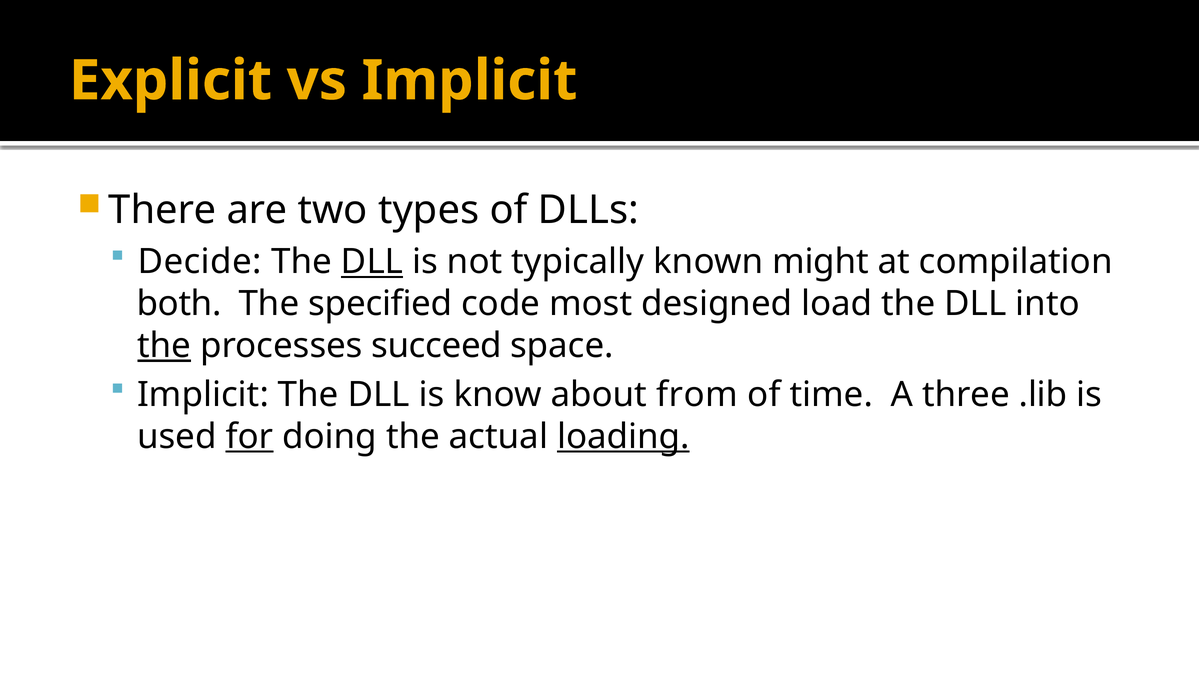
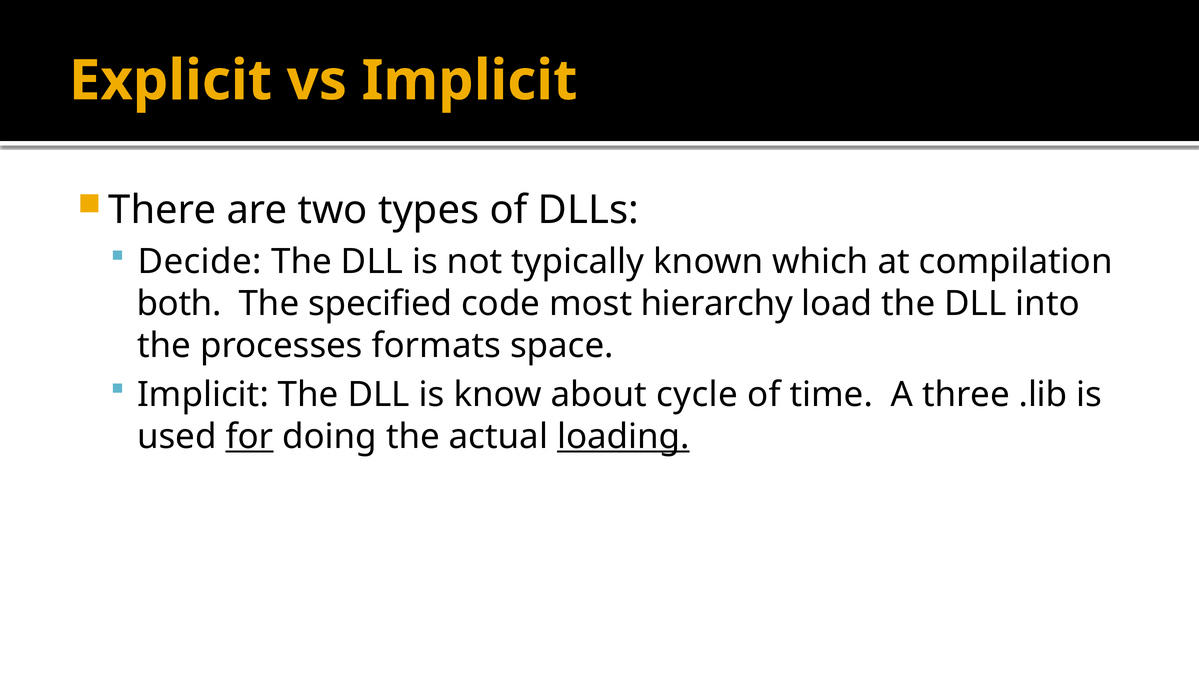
DLL at (372, 262) underline: present -> none
might: might -> which
designed: designed -> hierarchy
the at (164, 346) underline: present -> none
succeed: succeed -> formats
from: from -> cycle
